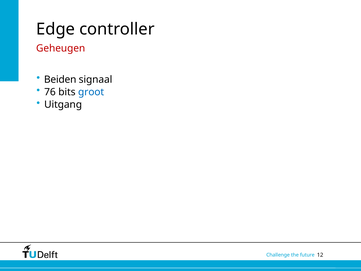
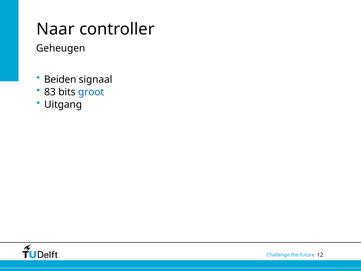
Edge: Edge -> Naar
Geheugen colour: red -> black
76: 76 -> 83
